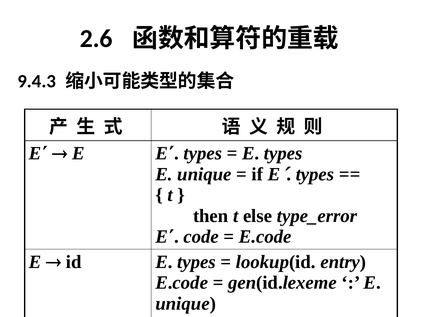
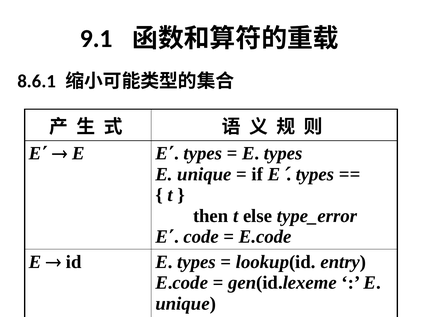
2.6: 2.6 -> 9.1
9.4.3: 9.4.3 -> 8.6.1
